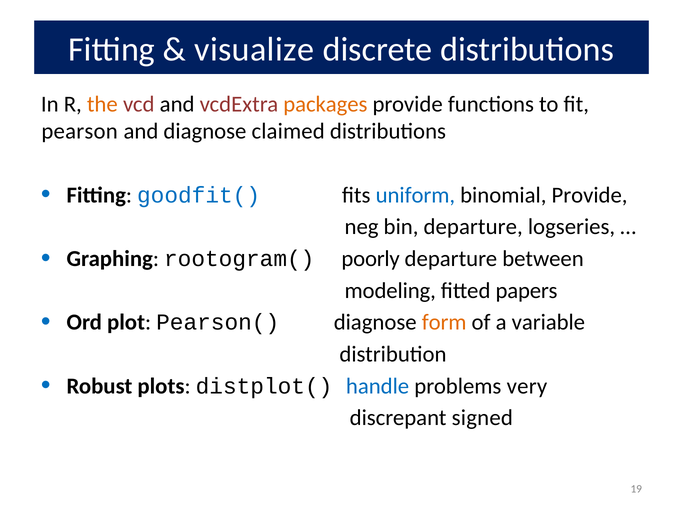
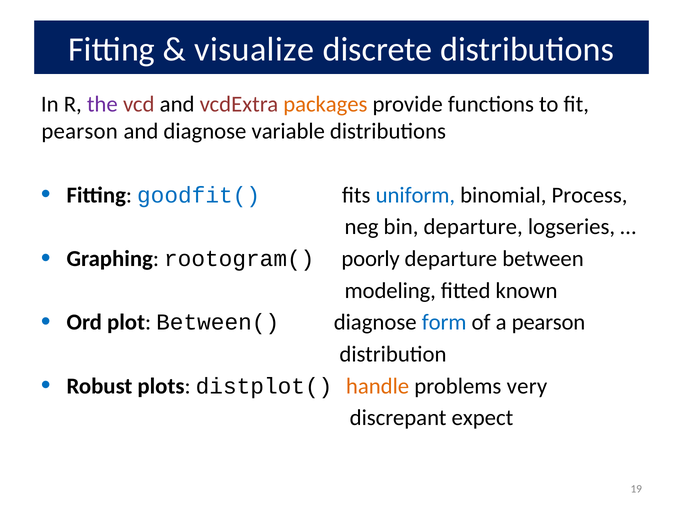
the colour: orange -> purple
claimed: claimed -> variable
binomial Provide: Provide -> Process
papers: papers -> known
Pearson(: Pearson( -> Between(
form colour: orange -> blue
a variable: variable -> pearson
handle colour: blue -> orange
signed: signed -> expect
